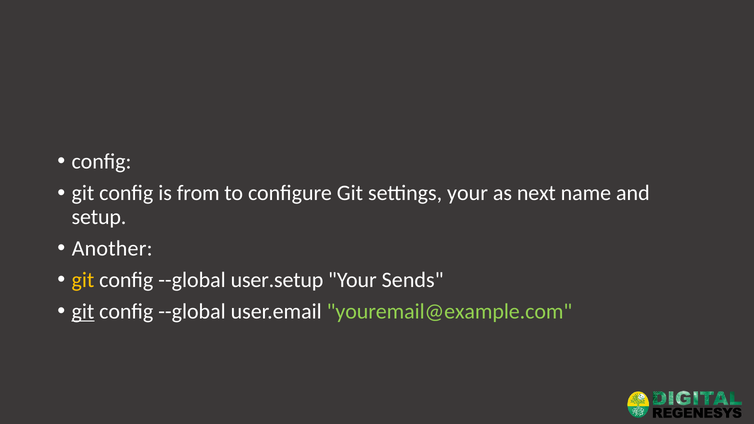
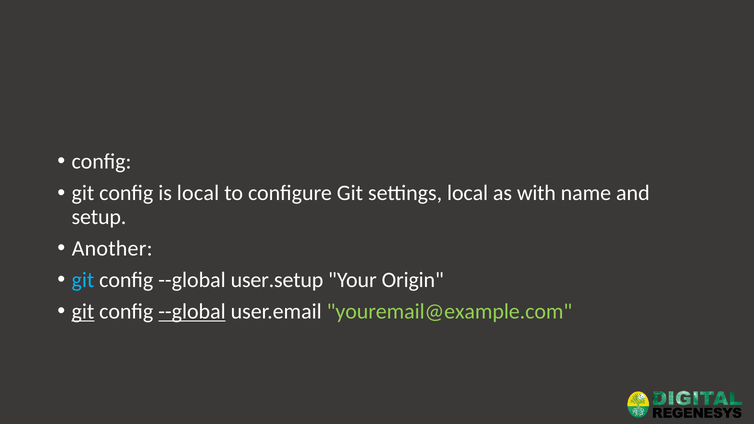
is from: from -> local
settings your: your -> local
next: next -> with
git at (83, 280) colour: yellow -> light blue
Sends: Sends -> Origin
--global at (192, 312) underline: none -> present
